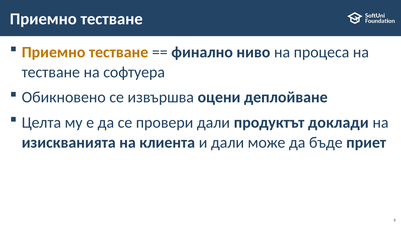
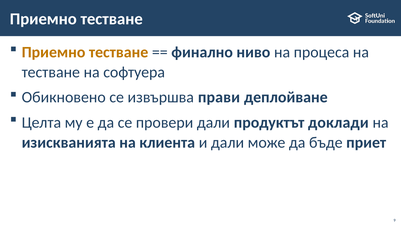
оцени: оцени -> прави
